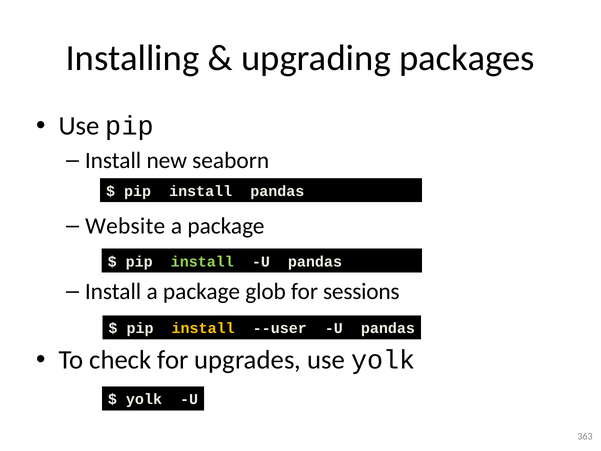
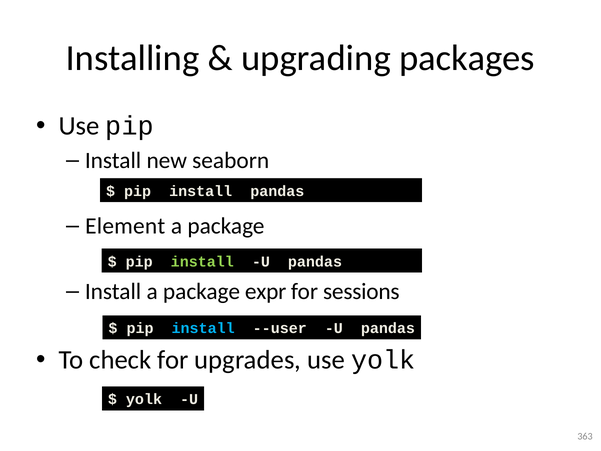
Website: Website -> Element
glob: glob -> expr
install at (203, 328) colour: yellow -> light blue
